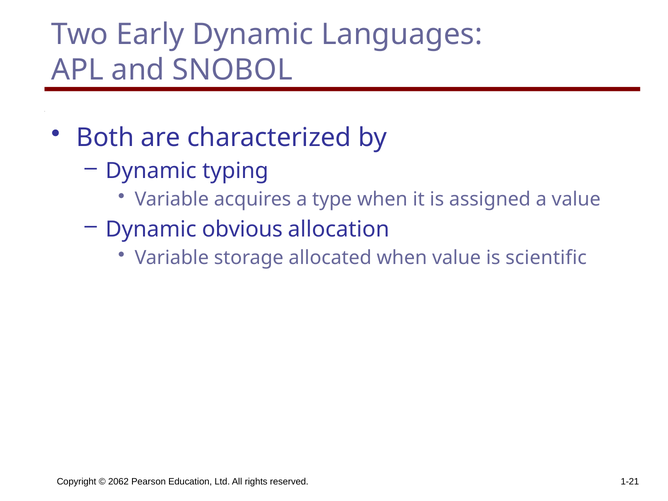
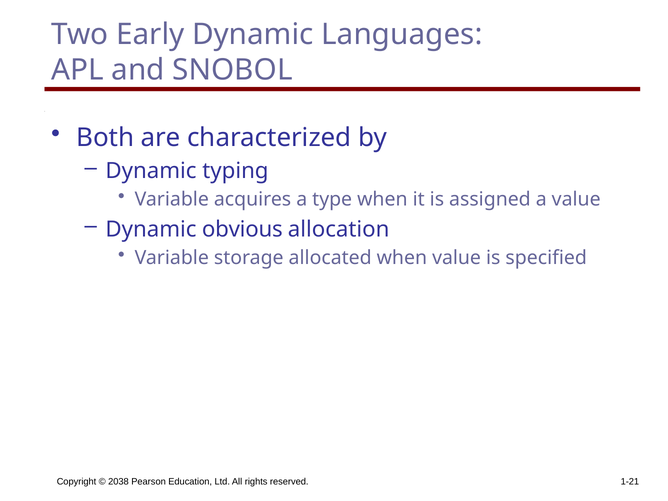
scientific: scientific -> specified
2062: 2062 -> 2038
